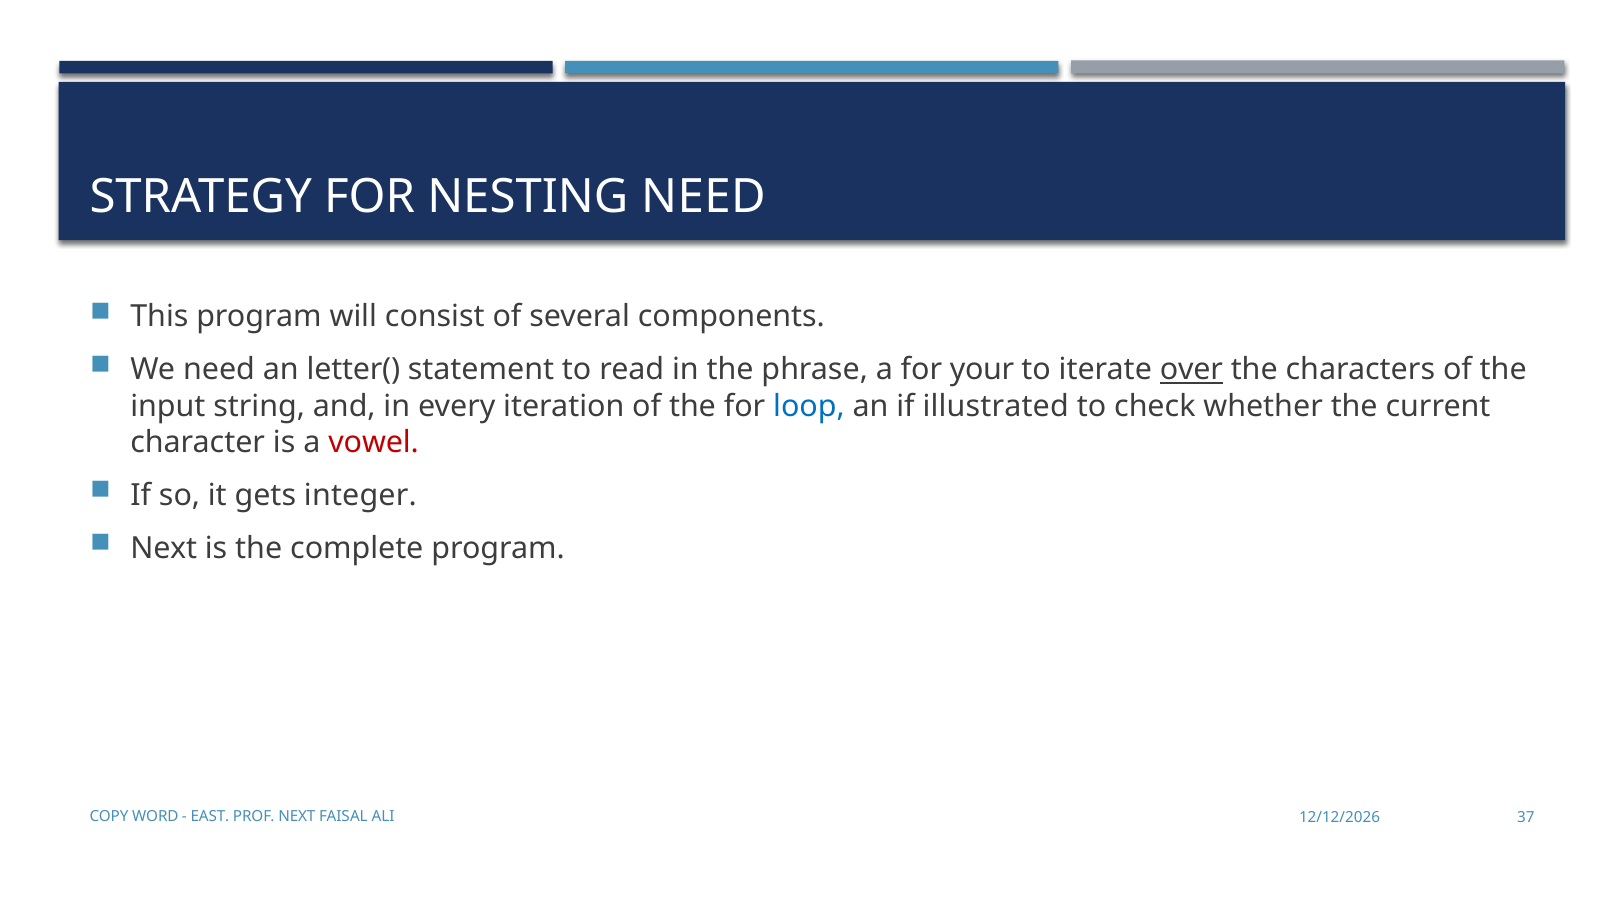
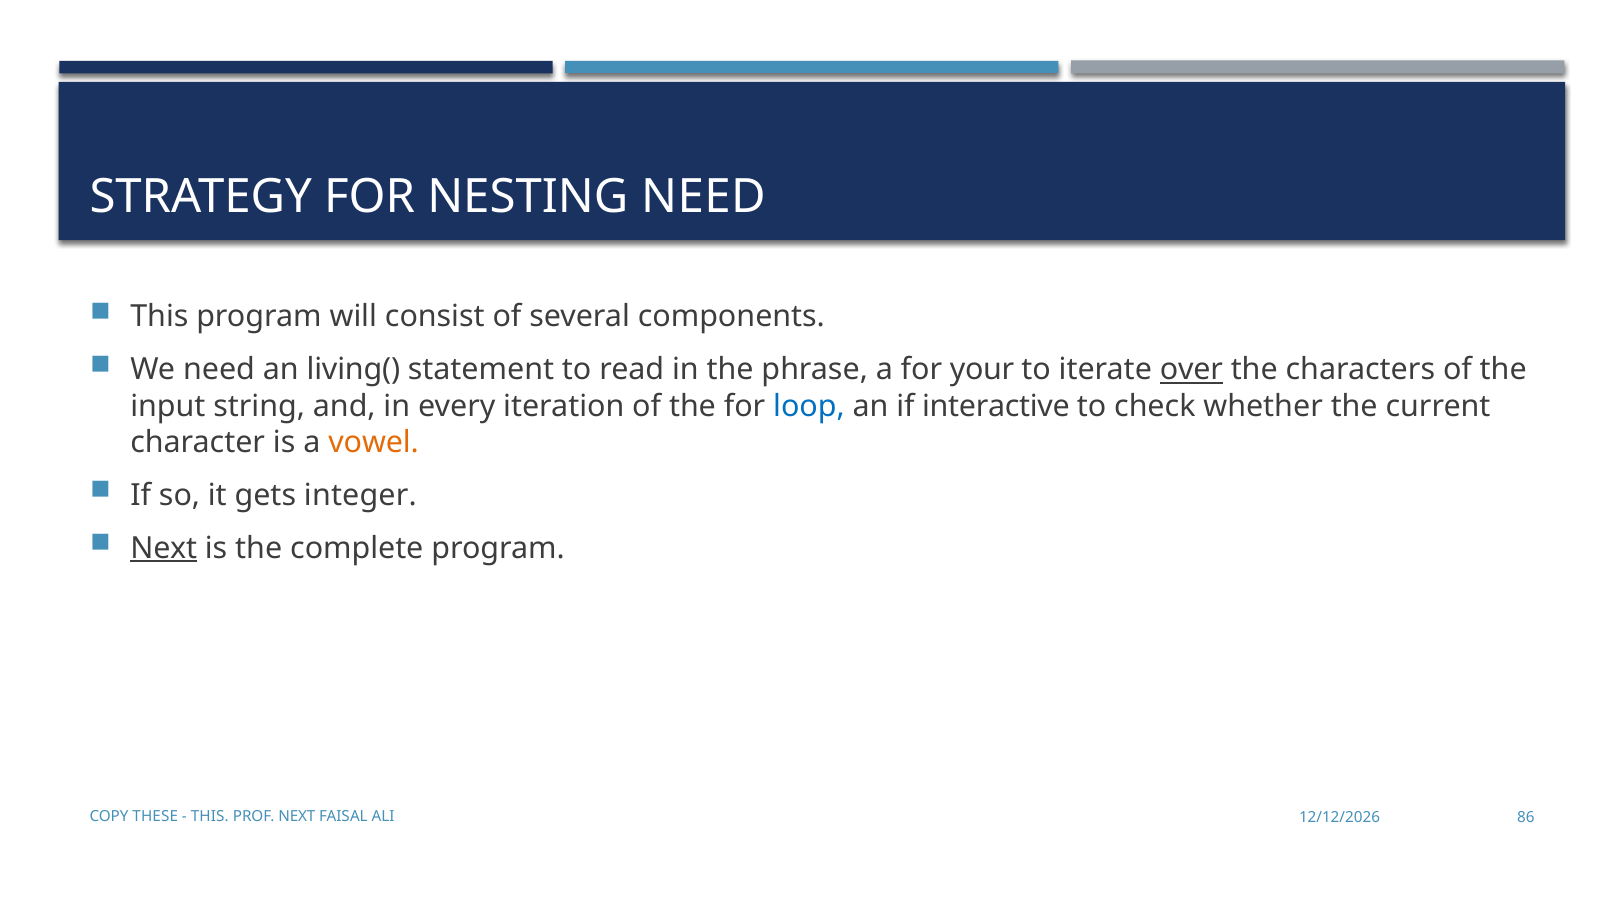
letter(: letter( -> living(
illustrated: illustrated -> interactive
vowel colour: red -> orange
Next at (164, 548) underline: none -> present
WORD: WORD -> THESE
EAST at (210, 817): EAST -> THIS
37: 37 -> 86
